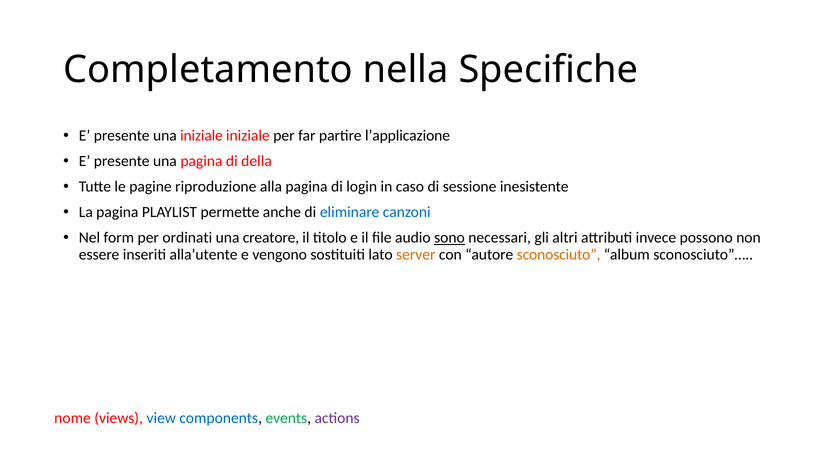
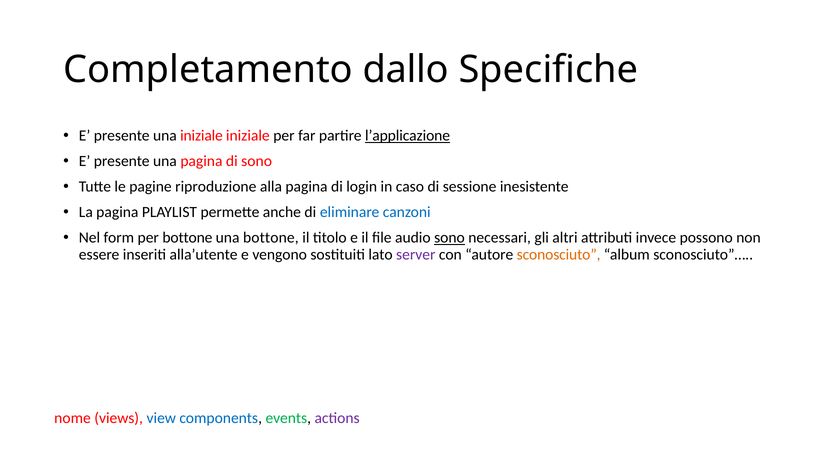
nella: nella -> dallo
l’applicazione underline: none -> present
di della: della -> sono
per ordinati: ordinati -> bottone
una creatore: creatore -> bottone
server colour: orange -> purple
